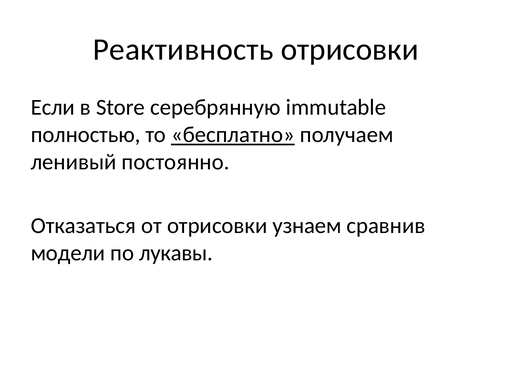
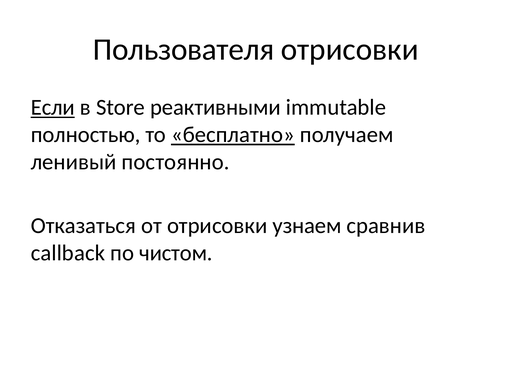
Реактивность: Реактивность -> Пользователя
Если underline: none -> present
серебрянную: серебрянную -> реактивными
модели: модели -> callback
лукавы: лукавы -> чистом
